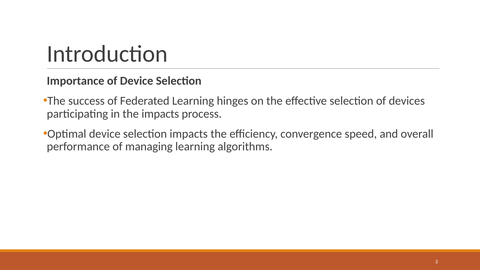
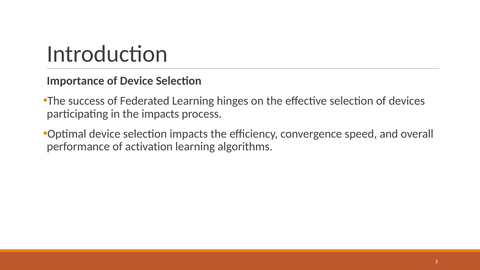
managing: managing -> activation
